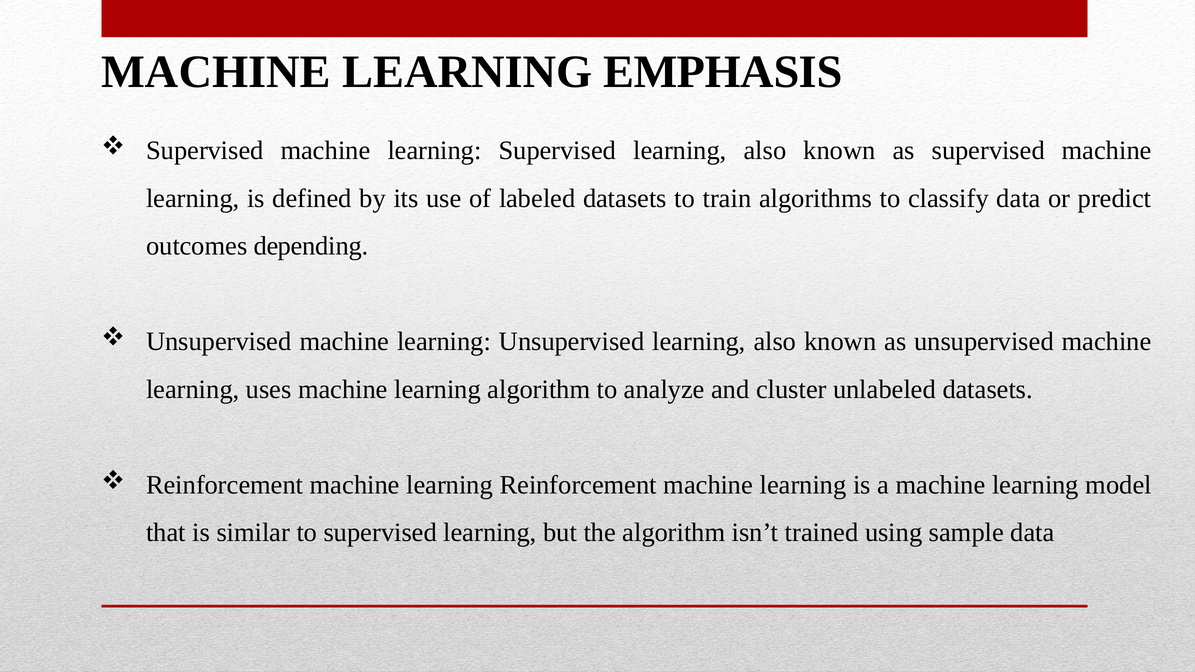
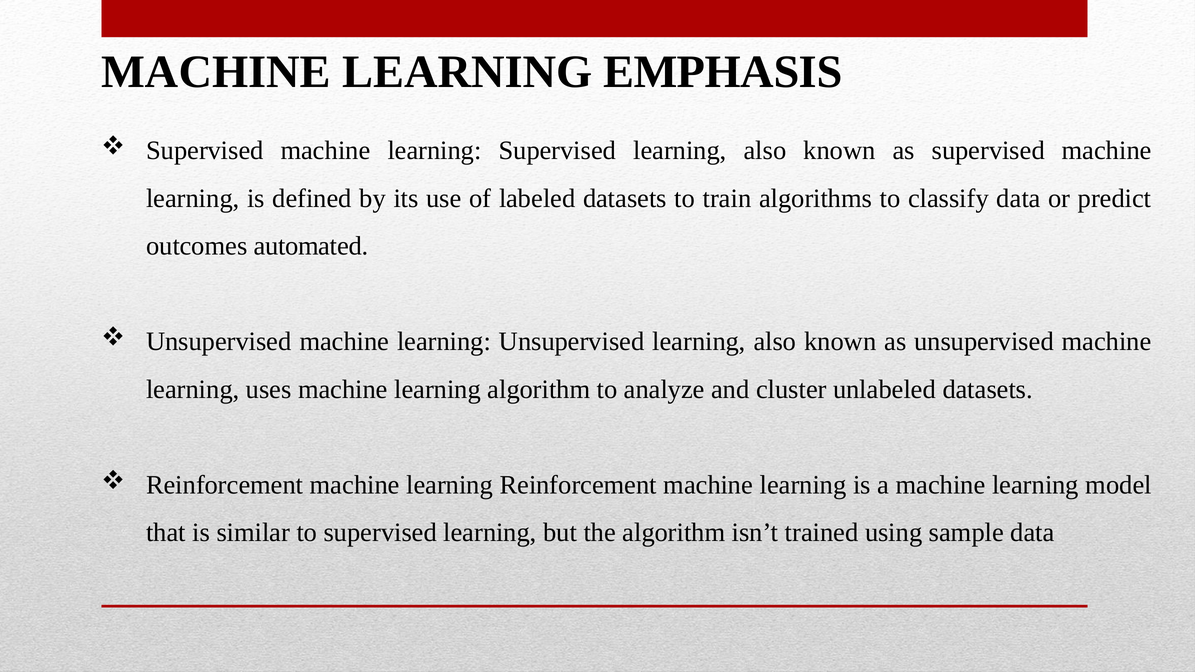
depending: depending -> automated
